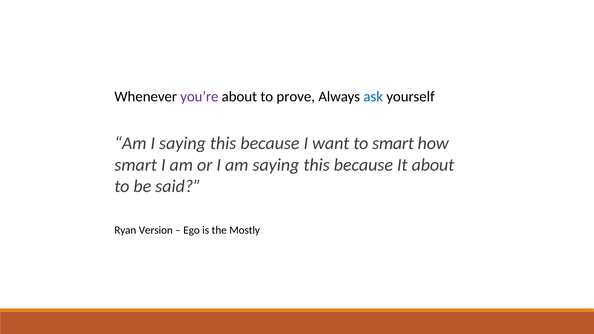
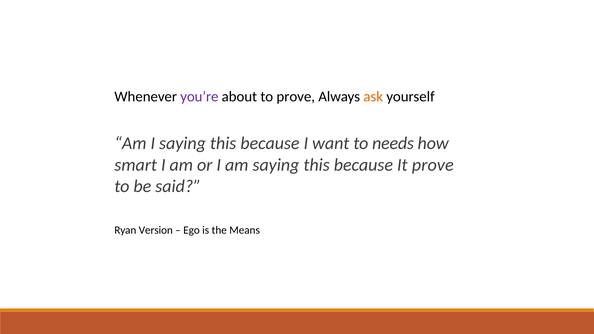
ask colour: blue -> orange
to smart: smart -> needs
It about: about -> prove
Mostly: Mostly -> Means
